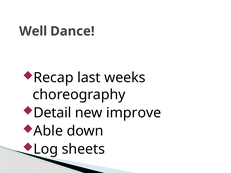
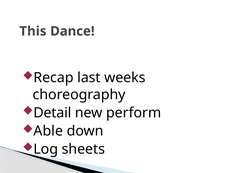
Well: Well -> This
improve: improve -> perform
